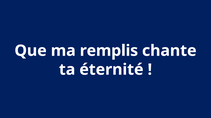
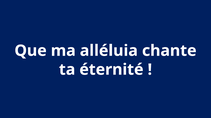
remplis: remplis -> alléluia
